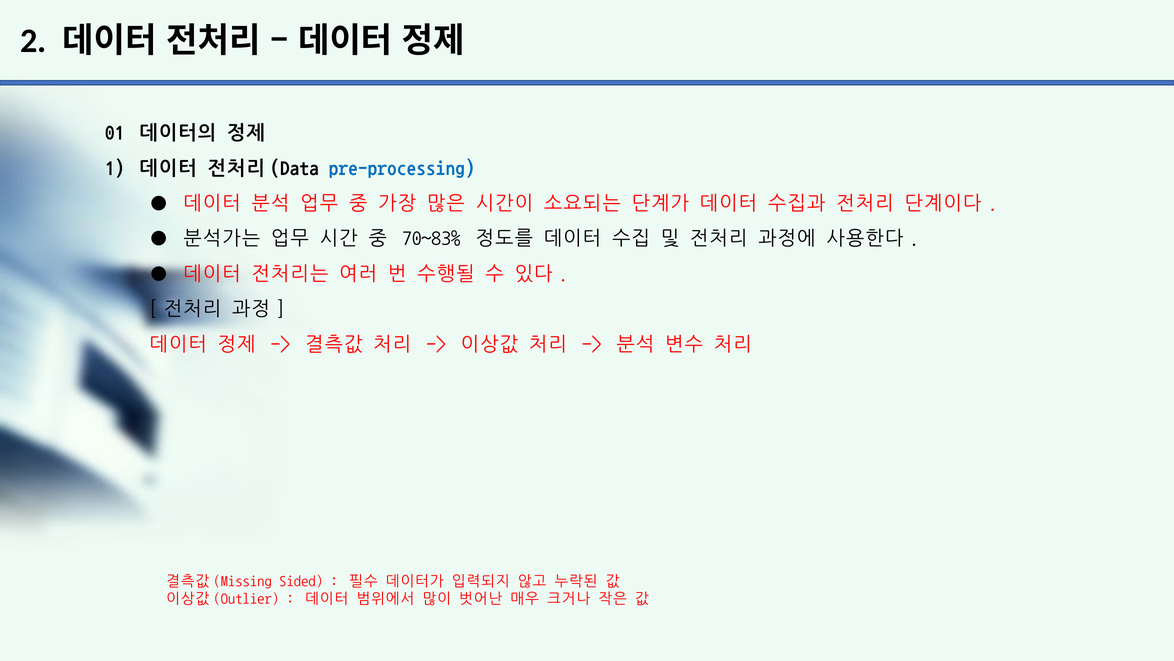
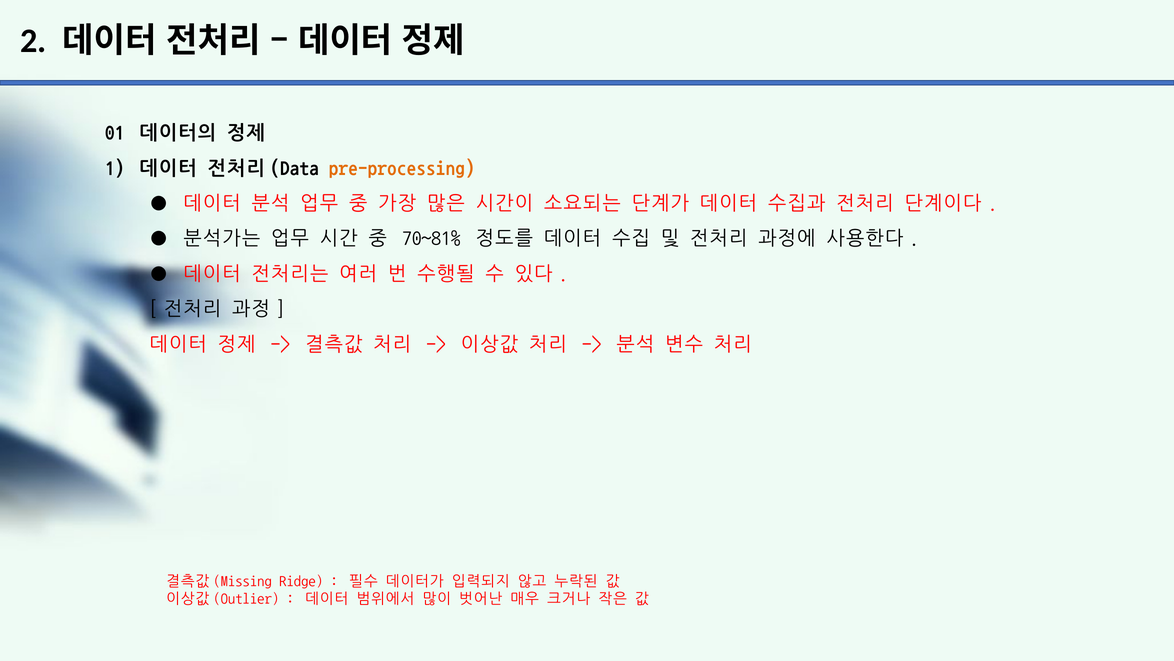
pre-processing colour: blue -> orange
70~83%: 70~83% -> 70~81%
Sided: Sided -> Ridge
